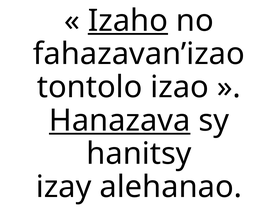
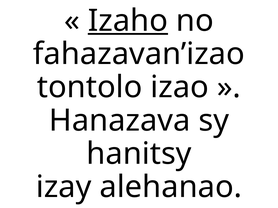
Hanazava underline: present -> none
